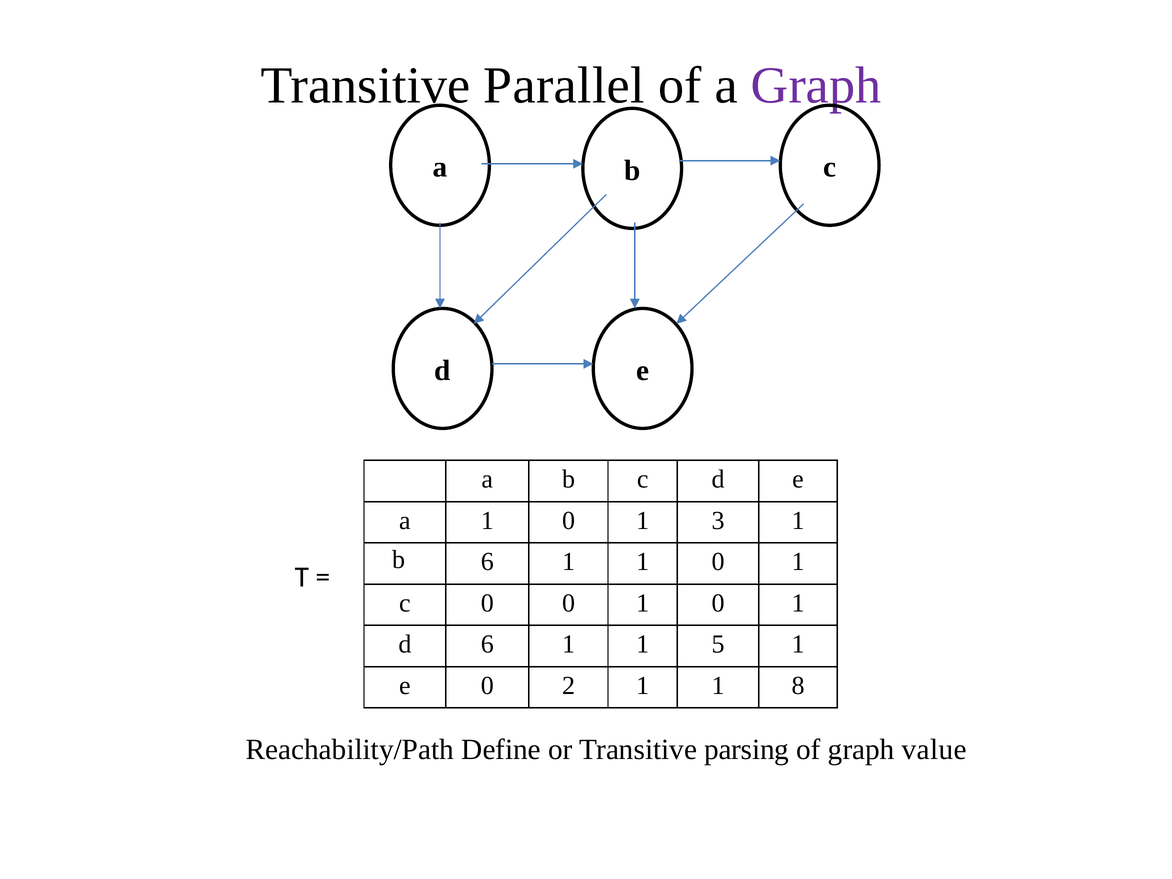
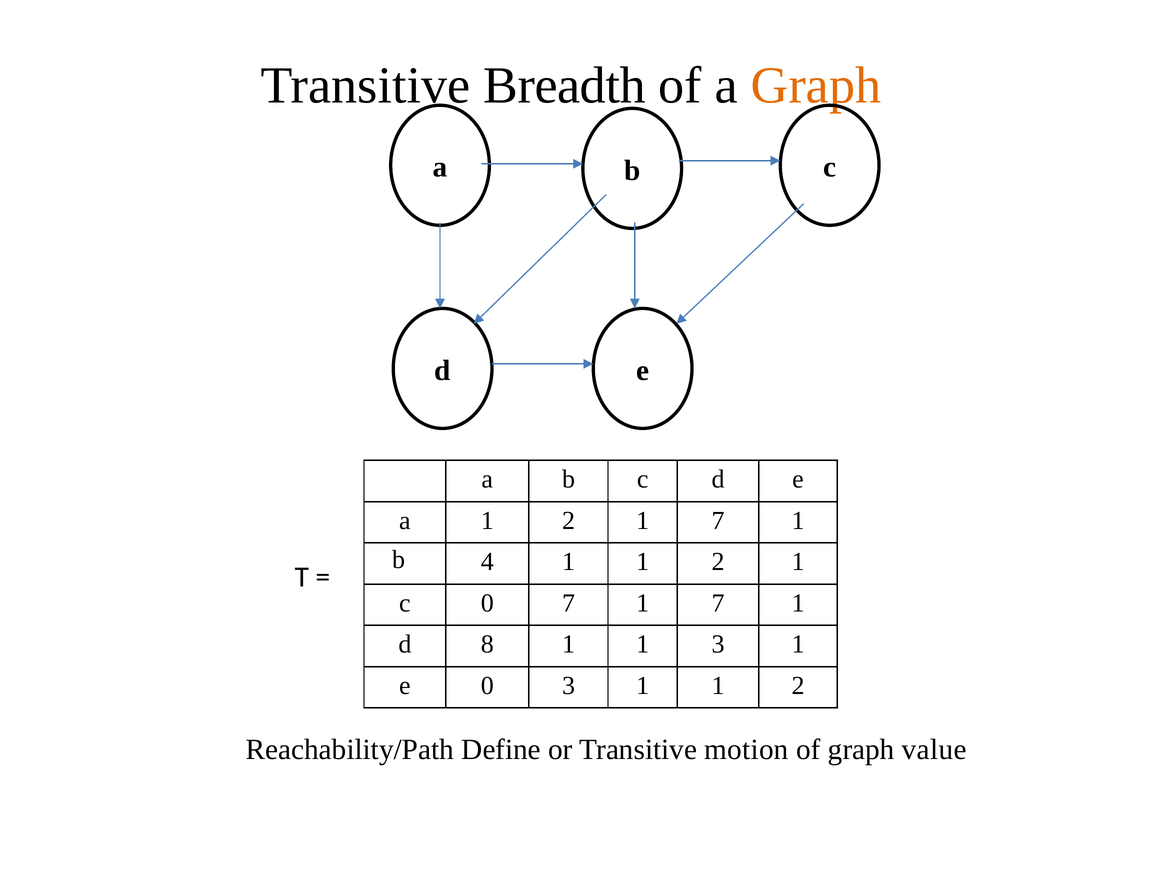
Parallel: Parallel -> Breadth
Graph at (816, 86) colour: purple -> orange
a 1 0: 0 -> 2
3 at (718, 521): 3 -> 7
b 6: 6 -> 4
0 at (718, 562): 0 -> 2
0 0: 0 -> 7
0 at (718, 603): 0 -> 7
d 6: 6 -> 8
1 5: 5 -> 3
0 2: 2 -> 3
8 at (798, 686): 8 -> 2
parsing: parsing -> motion
